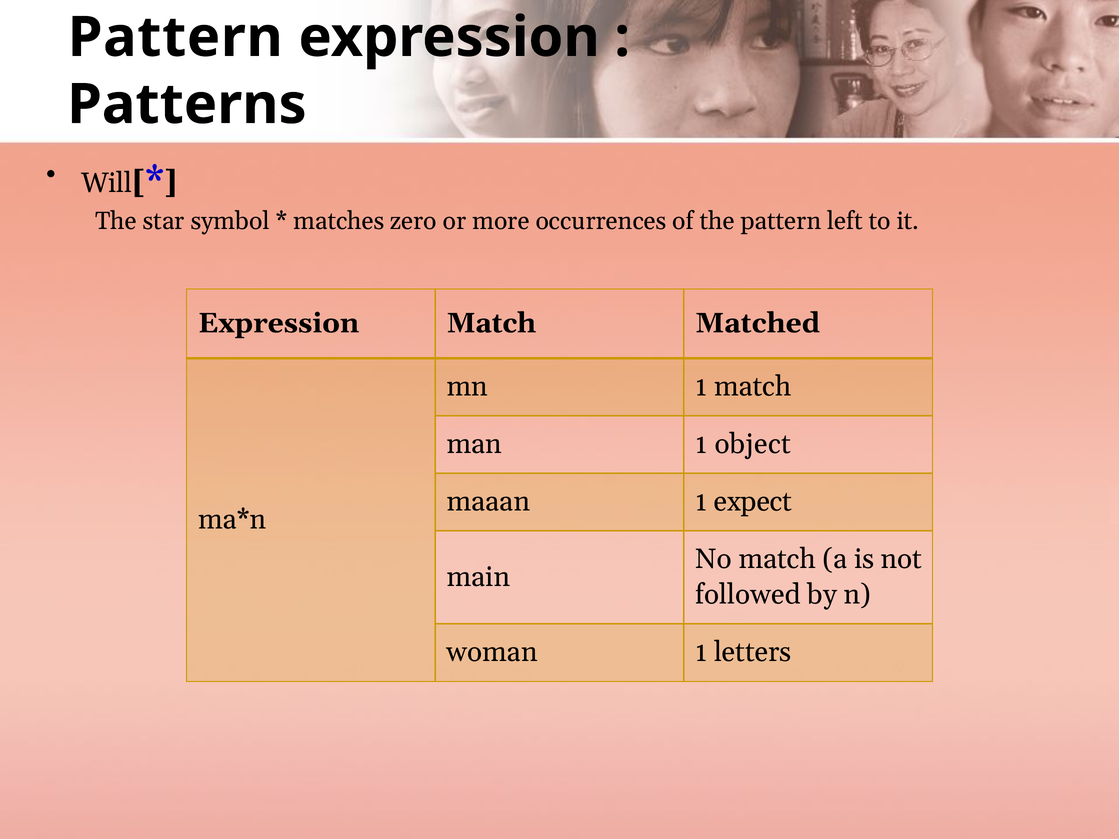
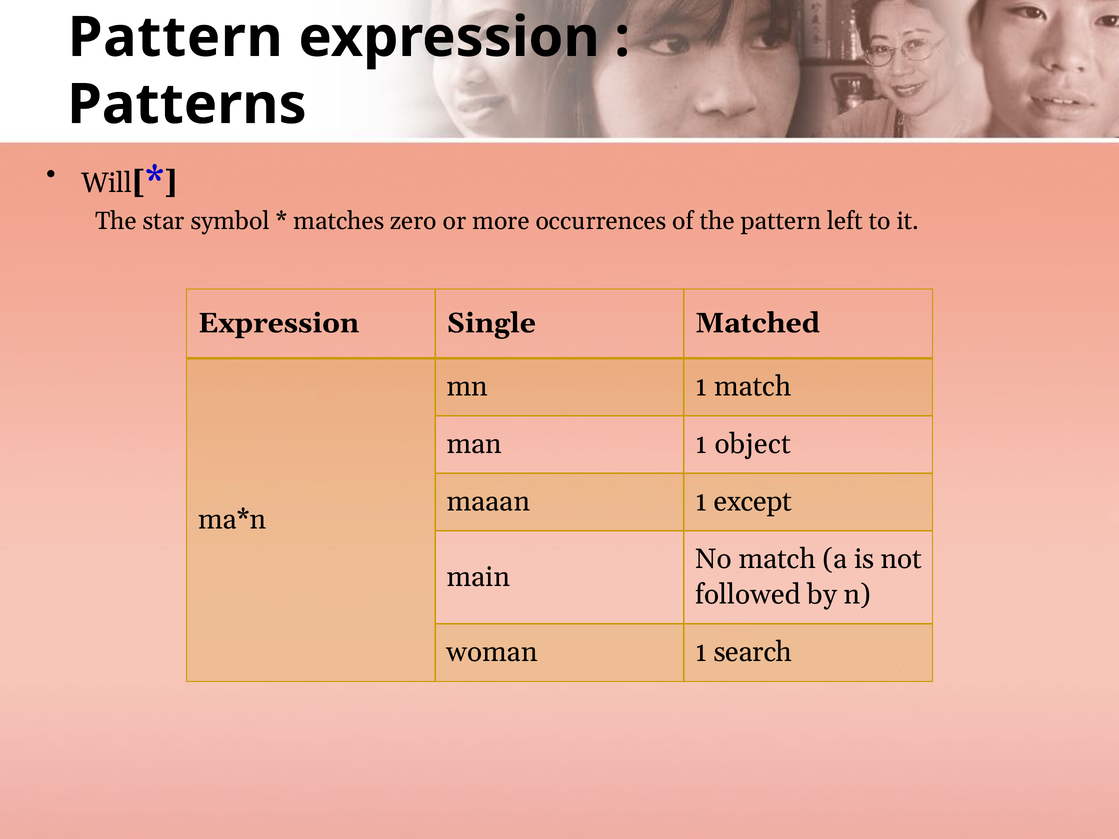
Expression Match: Match -> Single
expect: expect -> except
letters: letters -> search
